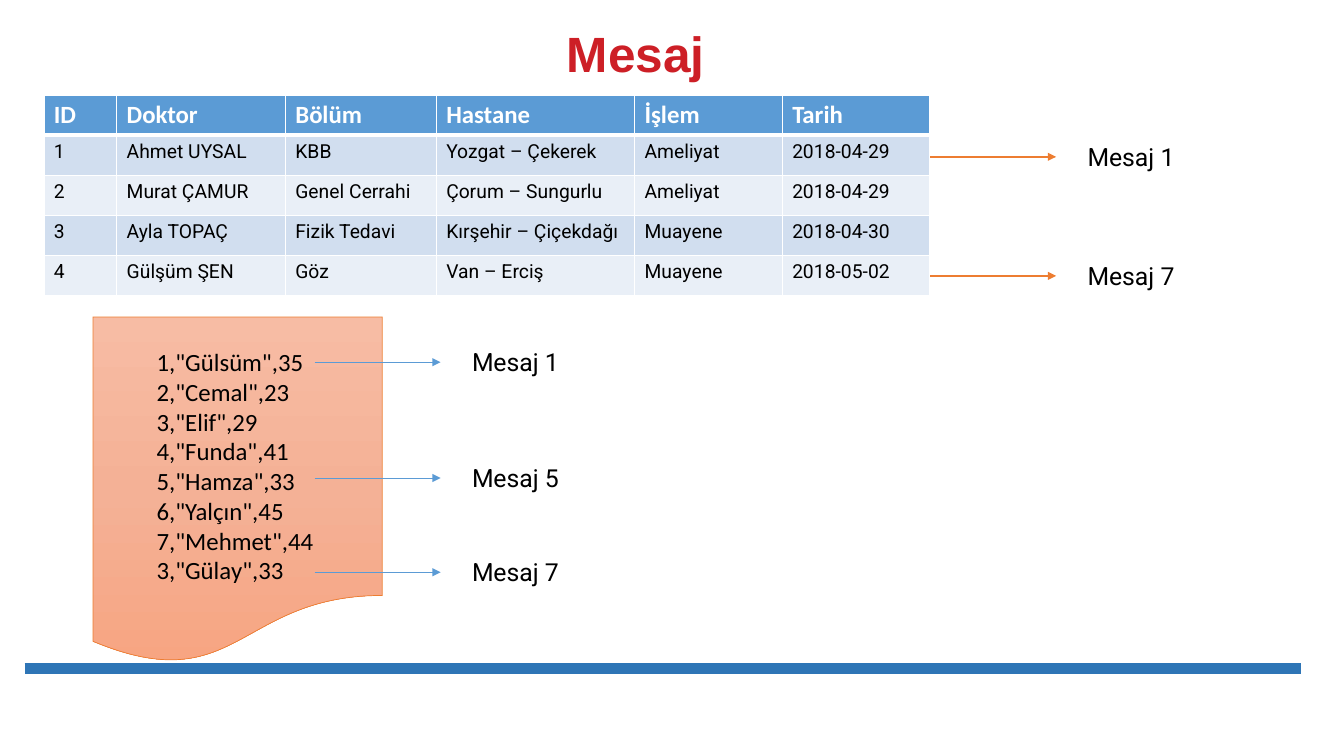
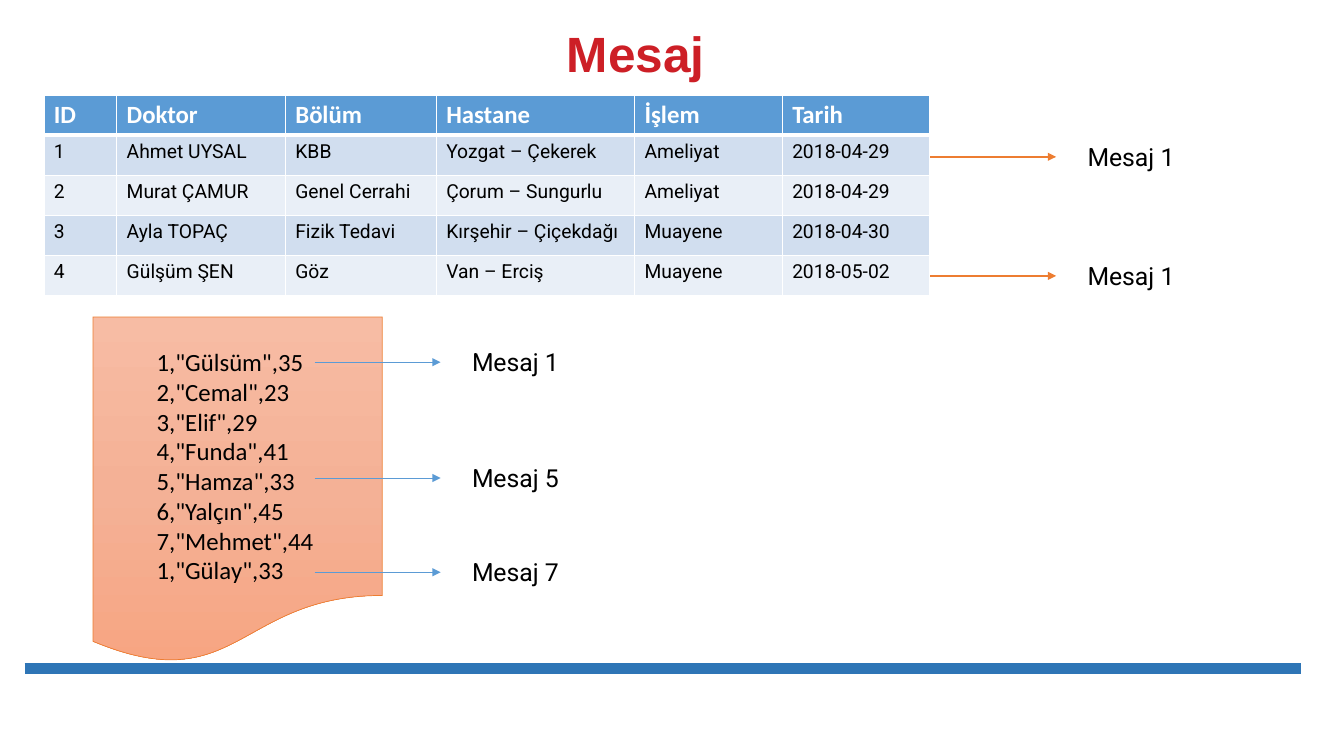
7 at (1167, 278): 7 -> 1
3,"Gülay",33: 3,"Gülay",33 -> 1,"Gülay",33
